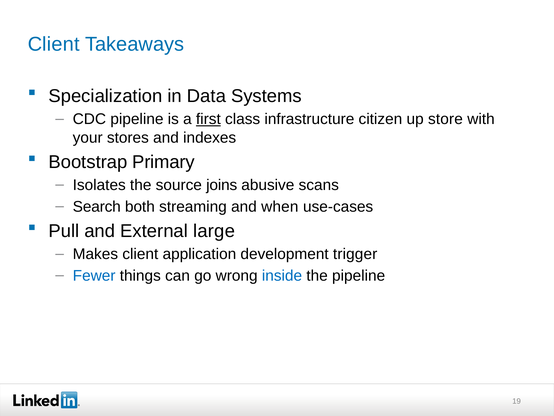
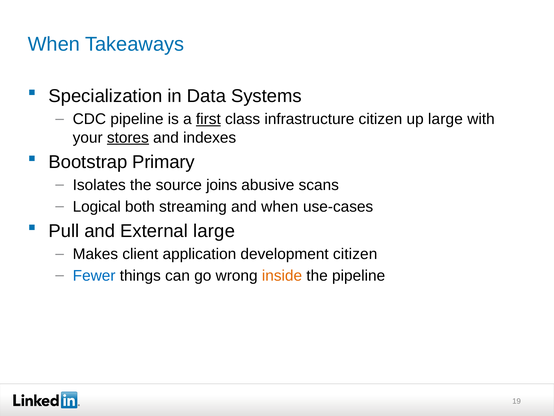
Client at (54, 44): Client -> When
up store: store -> large
stores underline: none -> present
Search: Search -> Logical
development trigger: trigger -> citizen
inside colour: blue -> orange
